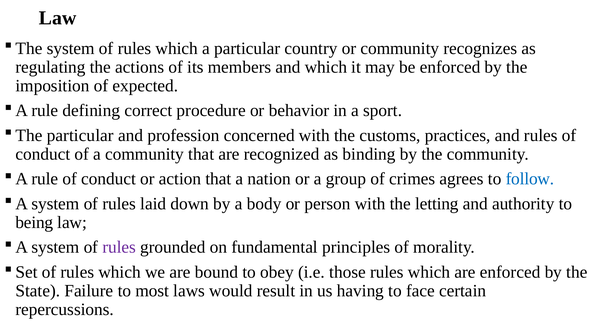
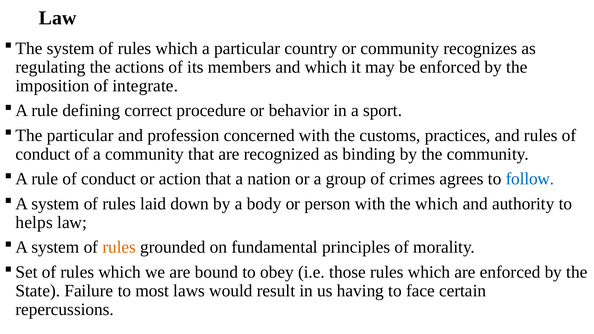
expected: expected -> integrate
the letting: letting -> which
being: being -> helps
rules at (119, 247) colour: purple -> orange
